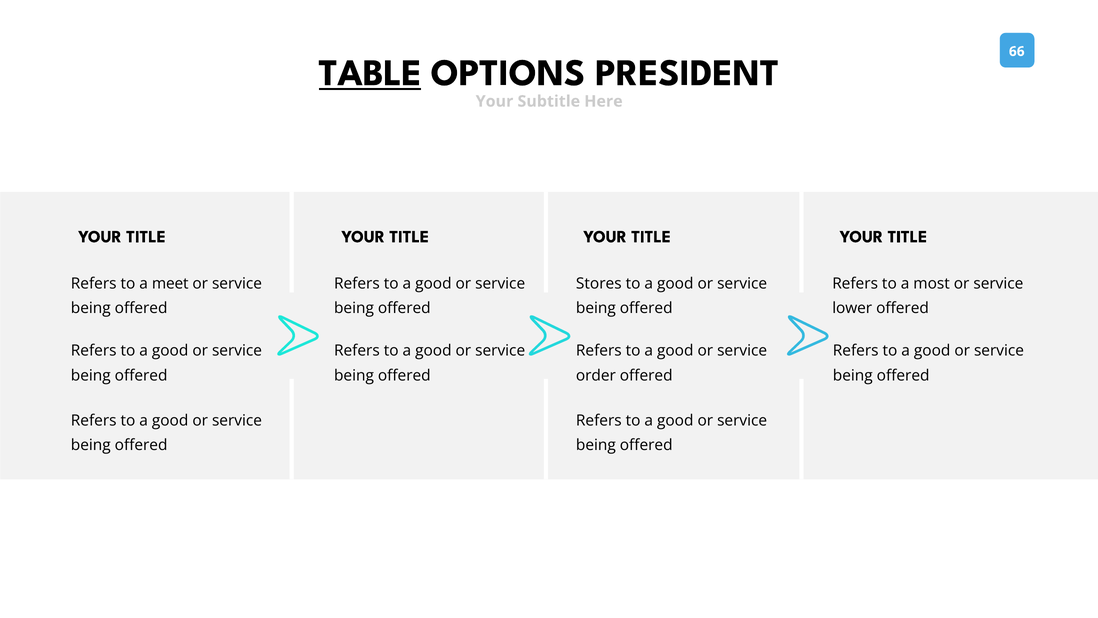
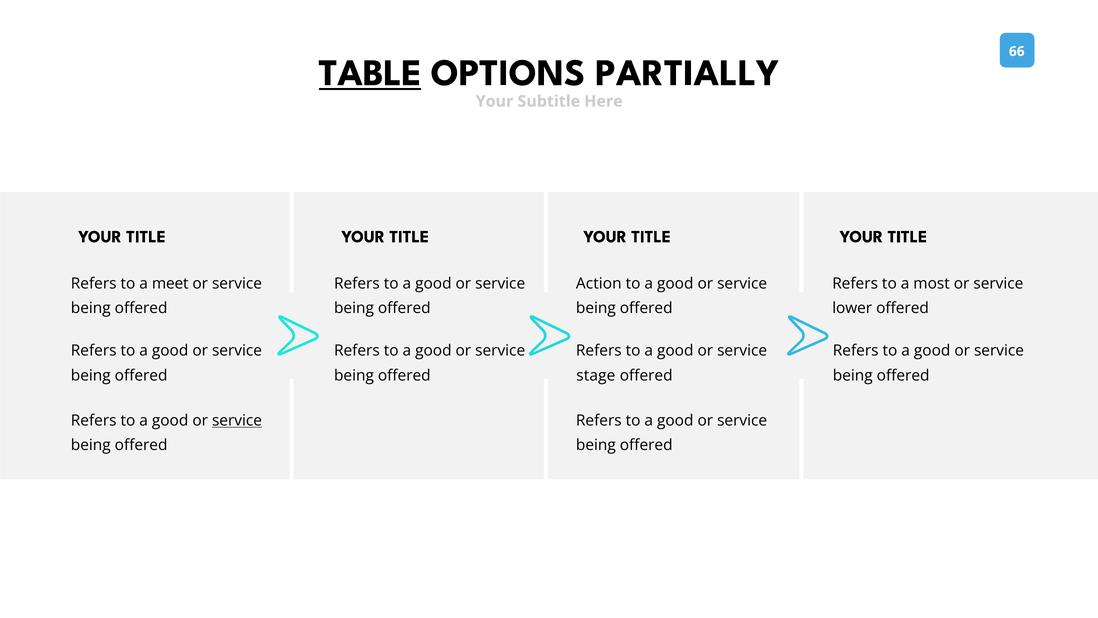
PRESIDENT: PRESIDENT -> PARTIALLY
Stores: Stores -> Action
order: order -> stage
service at (237, 420) underline: none -> present
